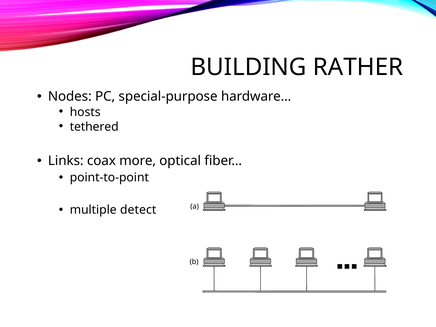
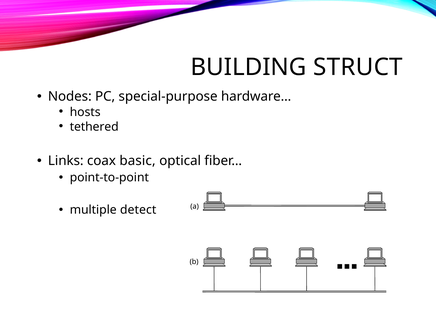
RATHER: RATHER -> STRUCT
more: more -> basic
